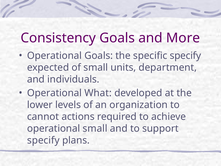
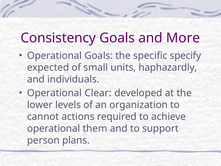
department: department -> haphazardly
What: What -> Clear
operational small: small -> them
specify at (43, 140): specify -> person
